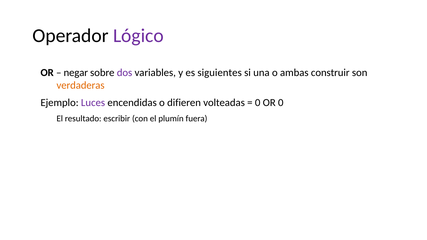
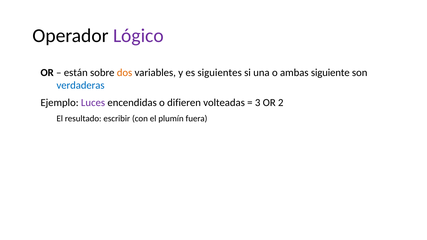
negar: negar -> están
dos colour: purple -> orange
construir: construir -> siguiente
verdaderas colour: orange -> blue
0 at (258, 103): 0 -> 3
OR 0: 0 -> 2
